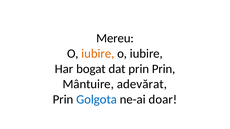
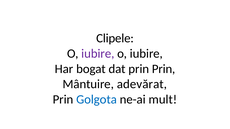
Mereu: Mereu -> Clipele
iubire at (98, 54) colour: orange -> purple
doar: doar -> mult
